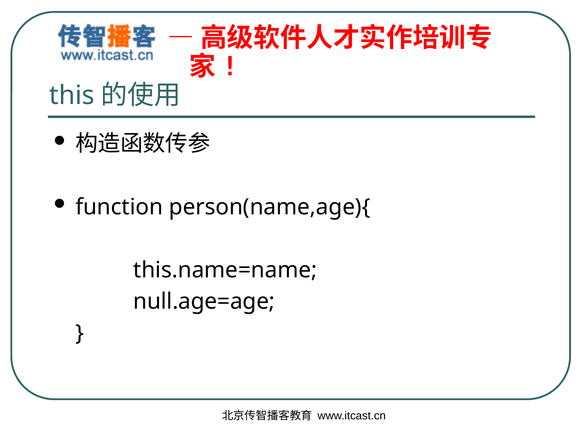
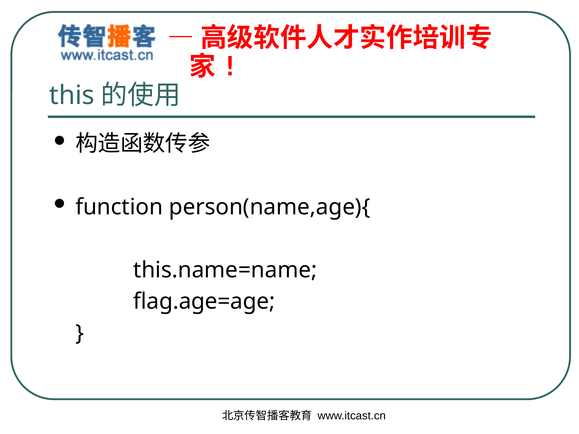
null.age=age: null.age=age -> flag.age=age
